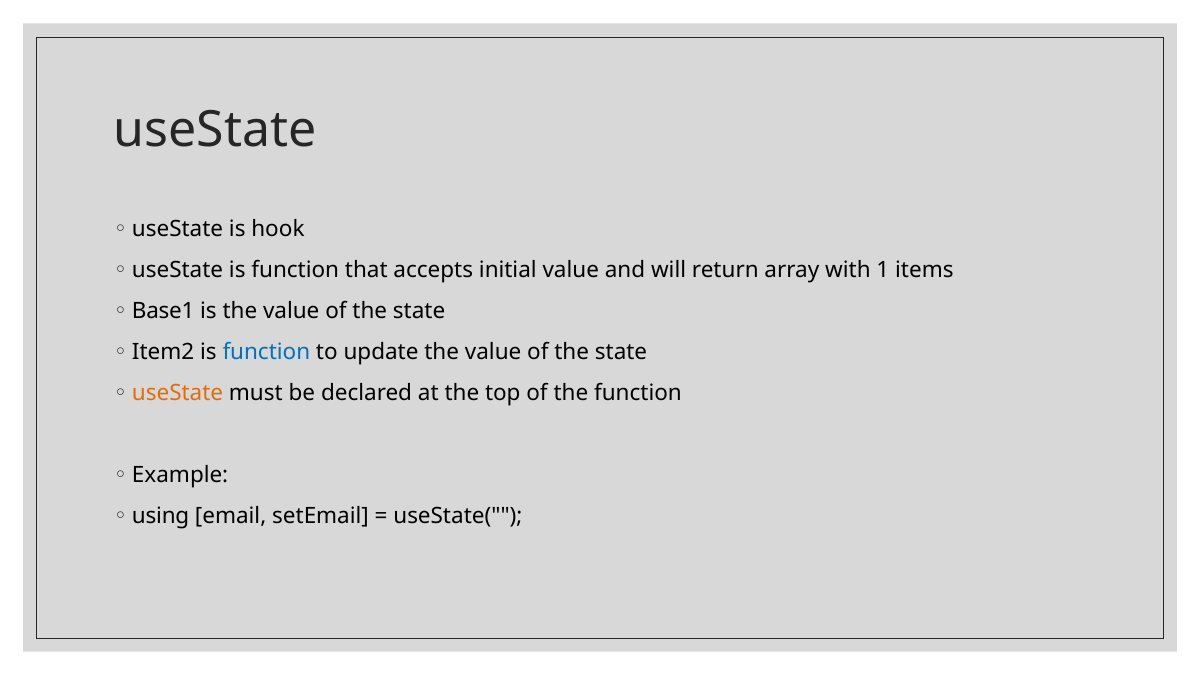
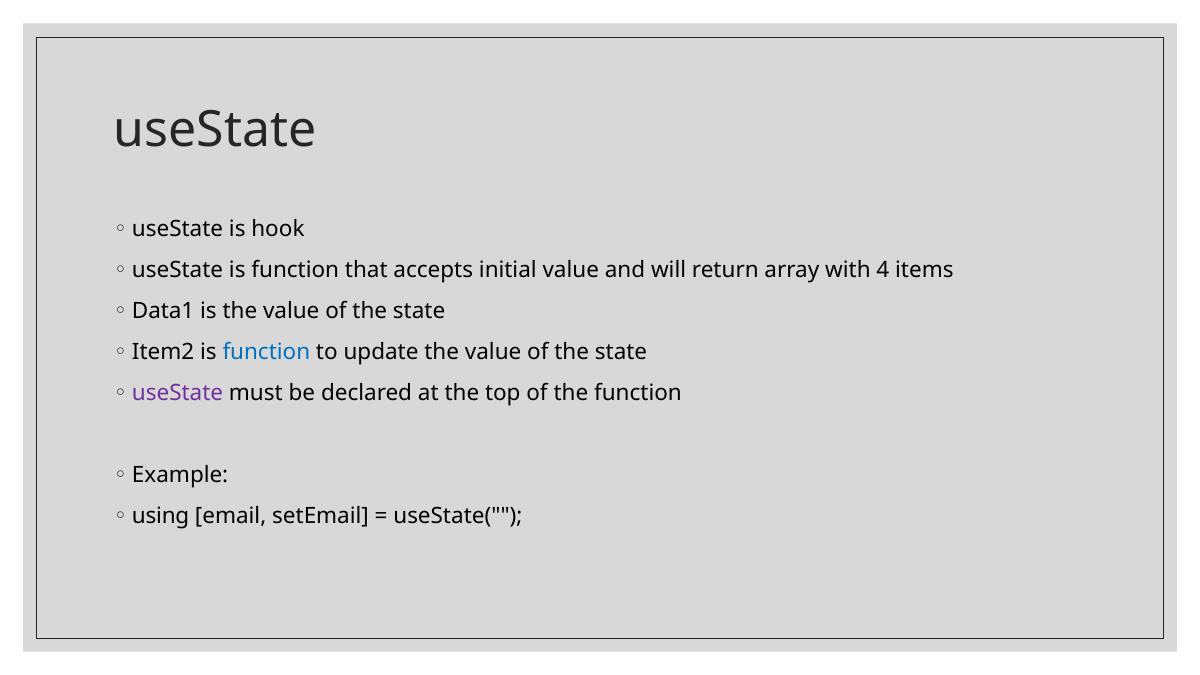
1: 1 -> 4
Base1: Base1 -> Data1
useState at (178, 393) colour: orange -> purple
